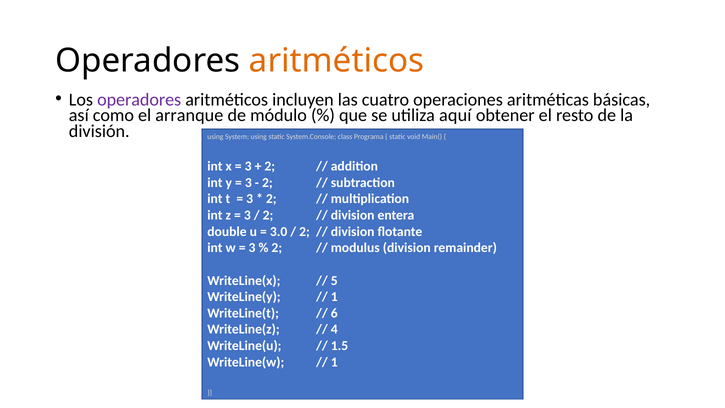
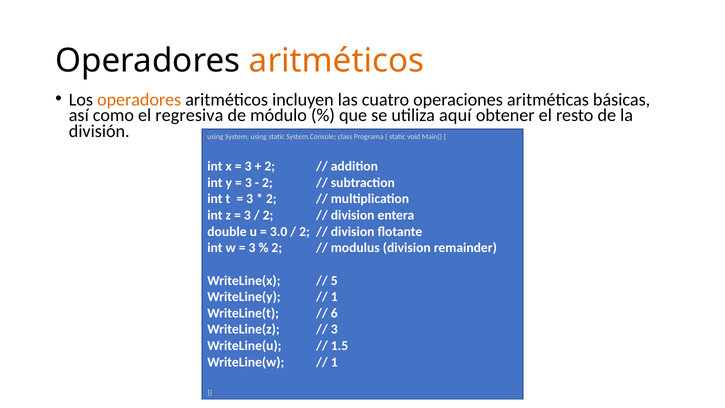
operadores at (139, 100) colour: purple -> orange
arranque: arranque -> regresiva
4 at (334, 329): 4 -> 3
